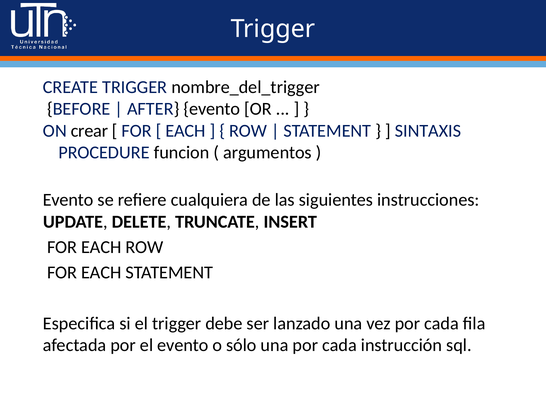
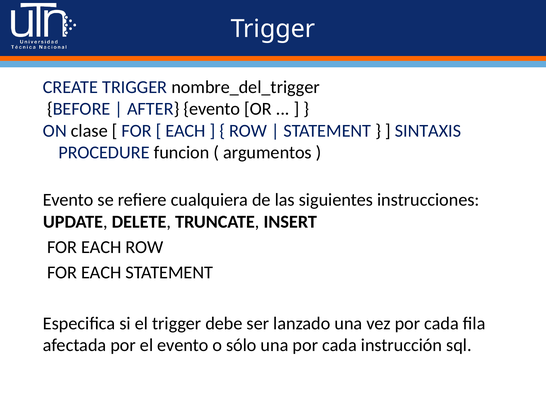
crear: crear -> clase
